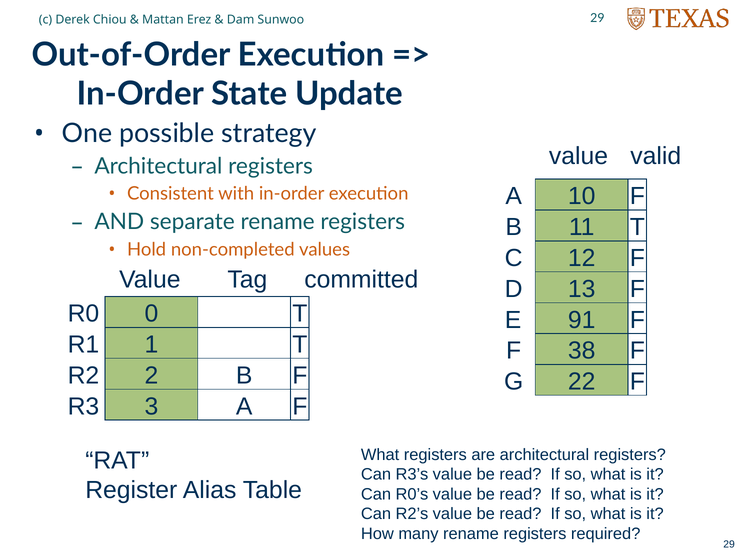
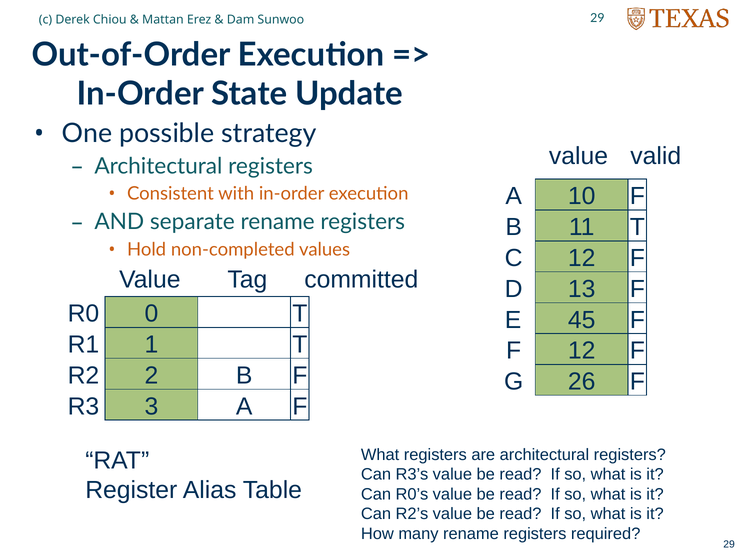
91: 91 -> 45
F 38: 38 -> 12
22: 22 -> 26
